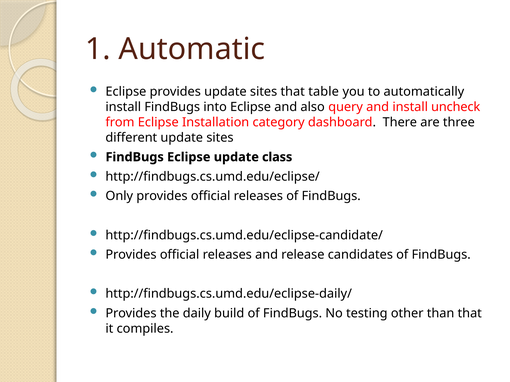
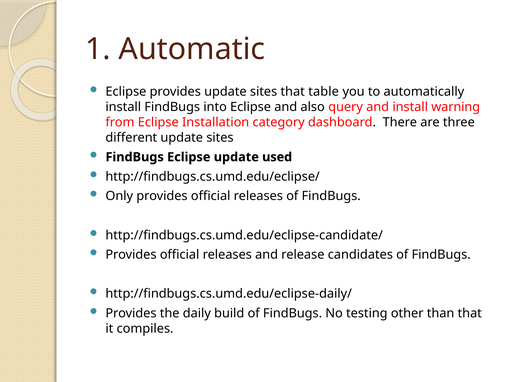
uncheck: uncheck -> warning
class: class -> used
